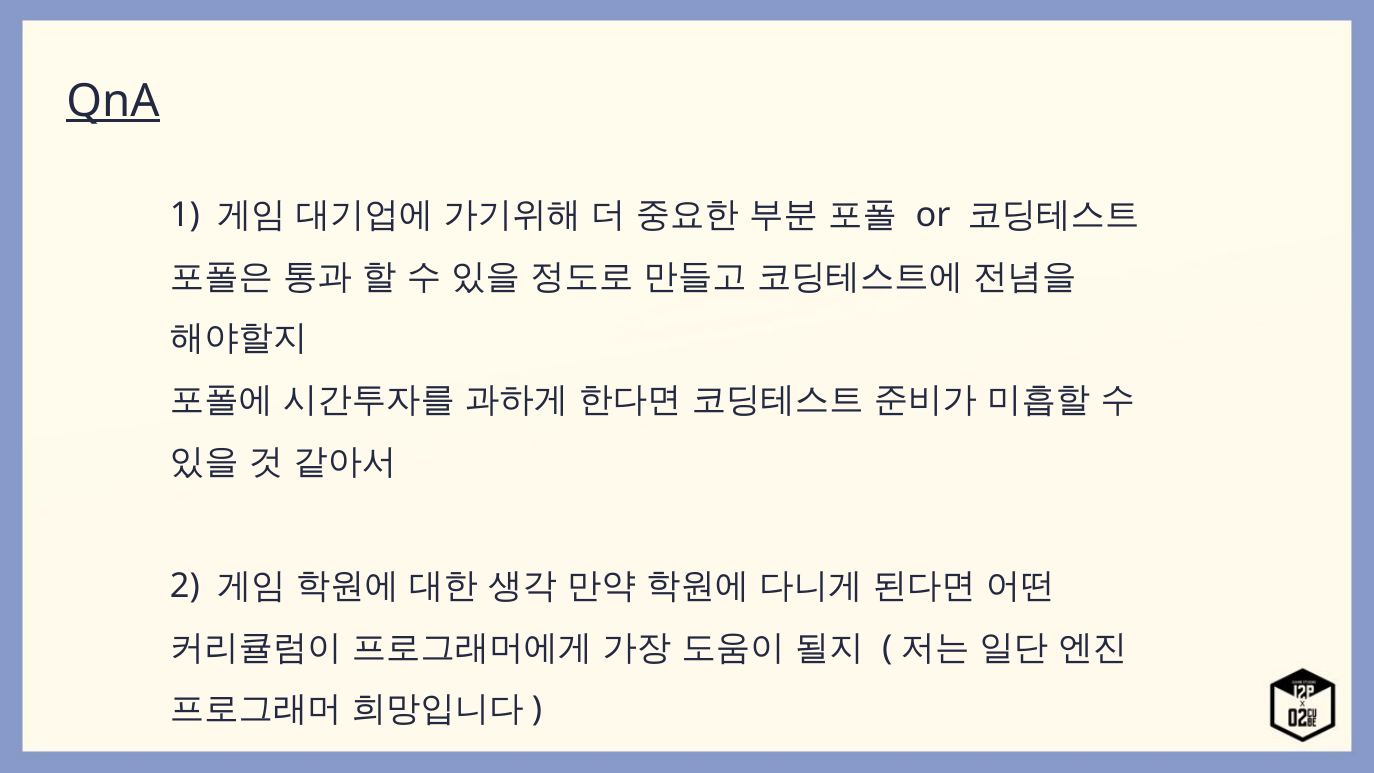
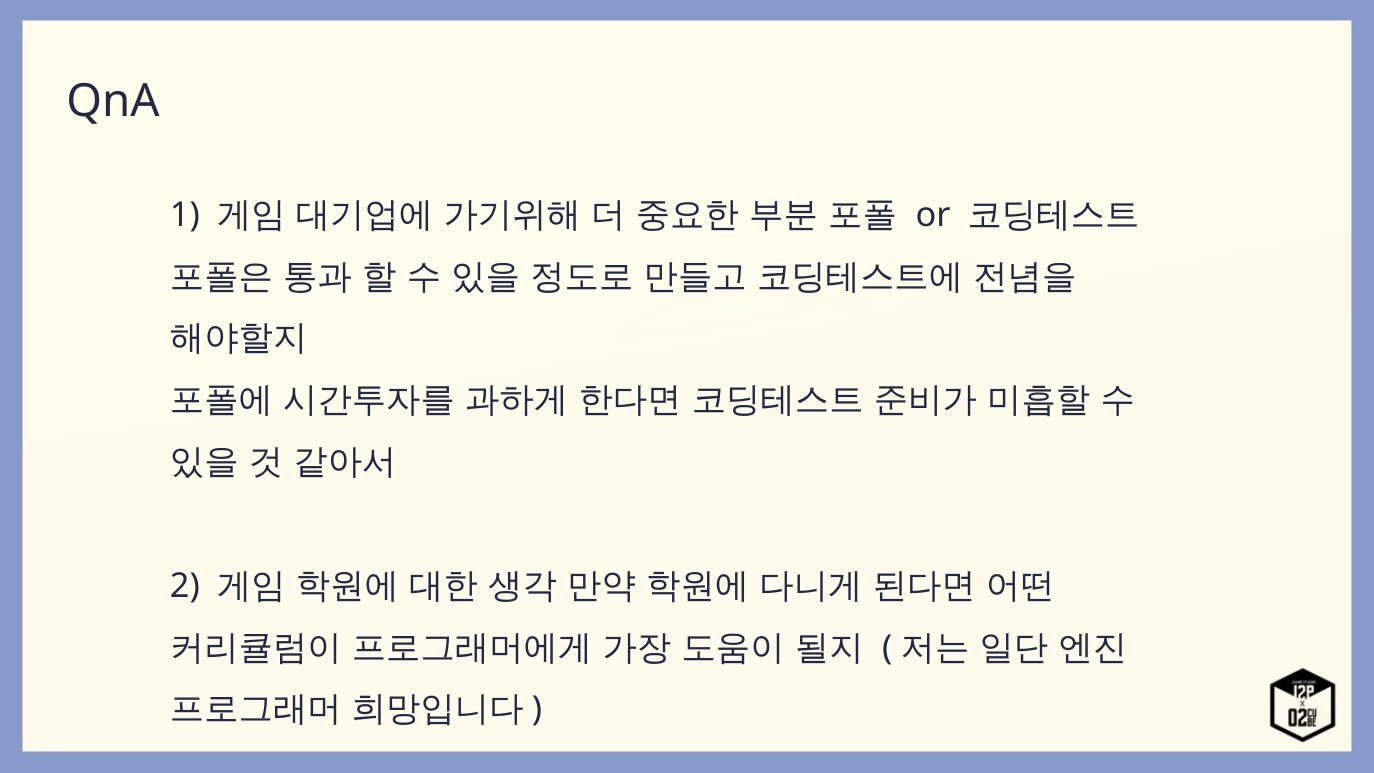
QnA underline: present -> none
